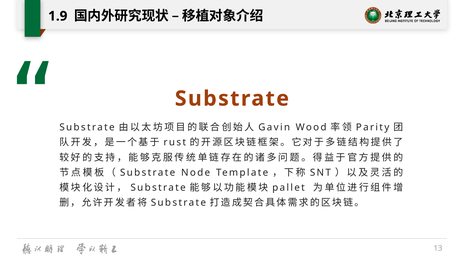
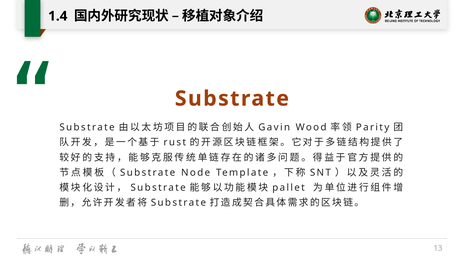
1.9: 1.9 -> 1.4
